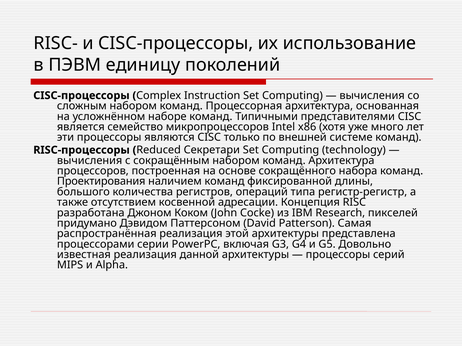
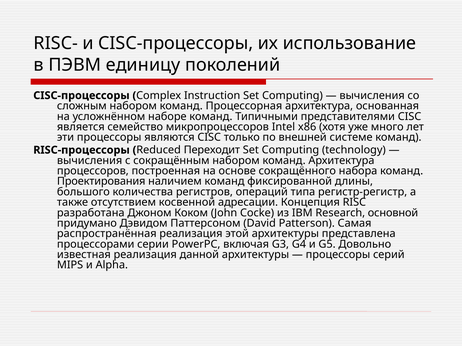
Секретари: Секретари -> Переходит
пикселей: пикселей -> основной
